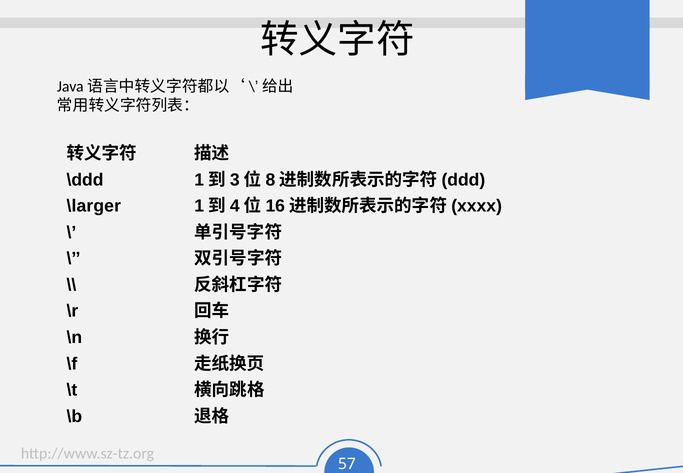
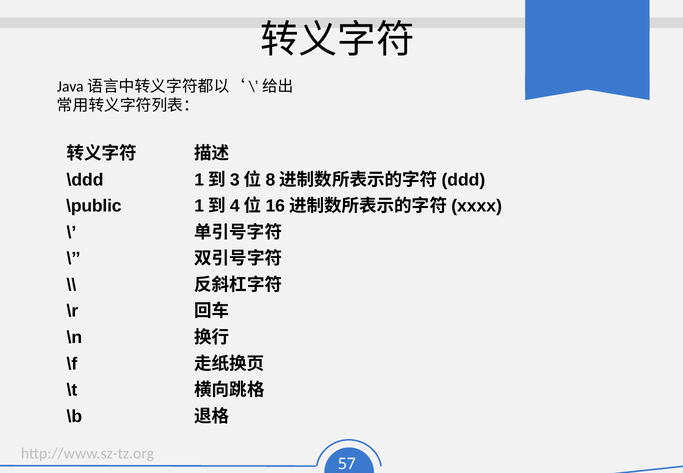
\larger: \larger -> \public
